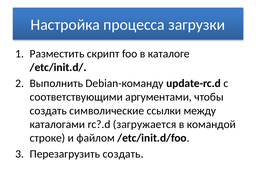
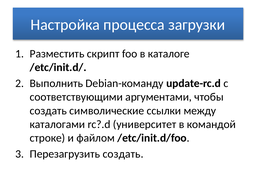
загружается: загружается -> университет
